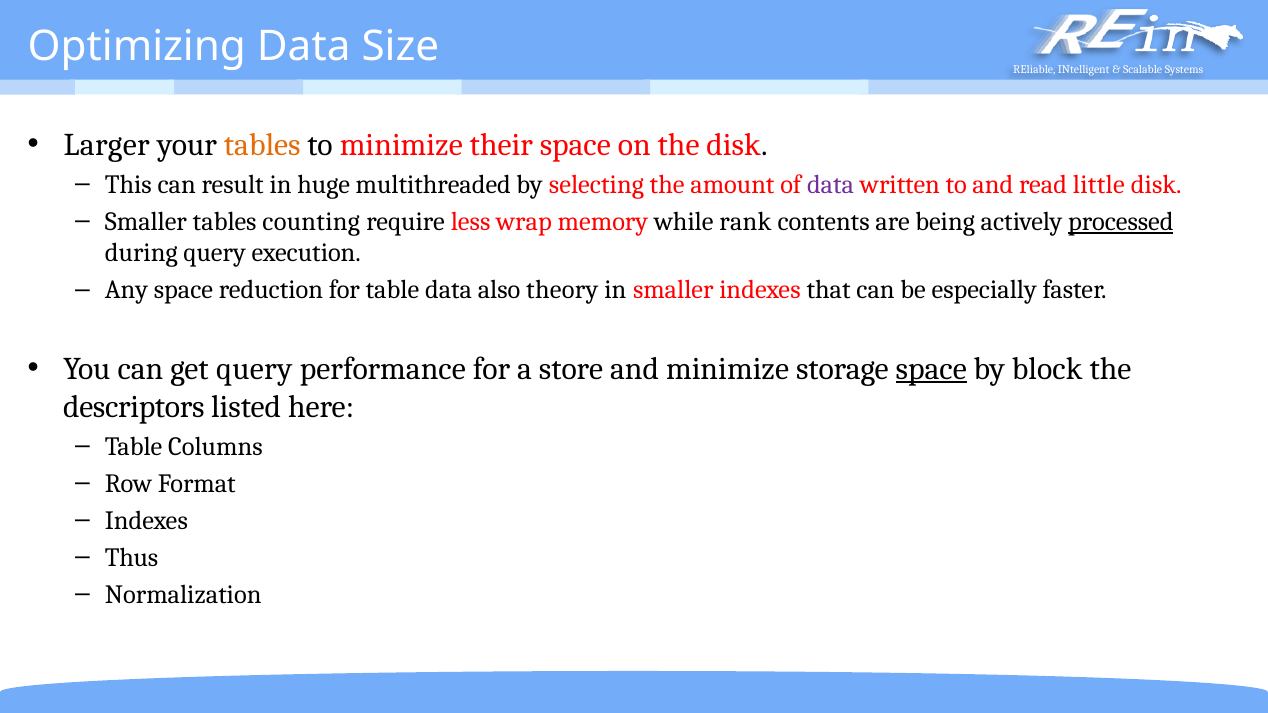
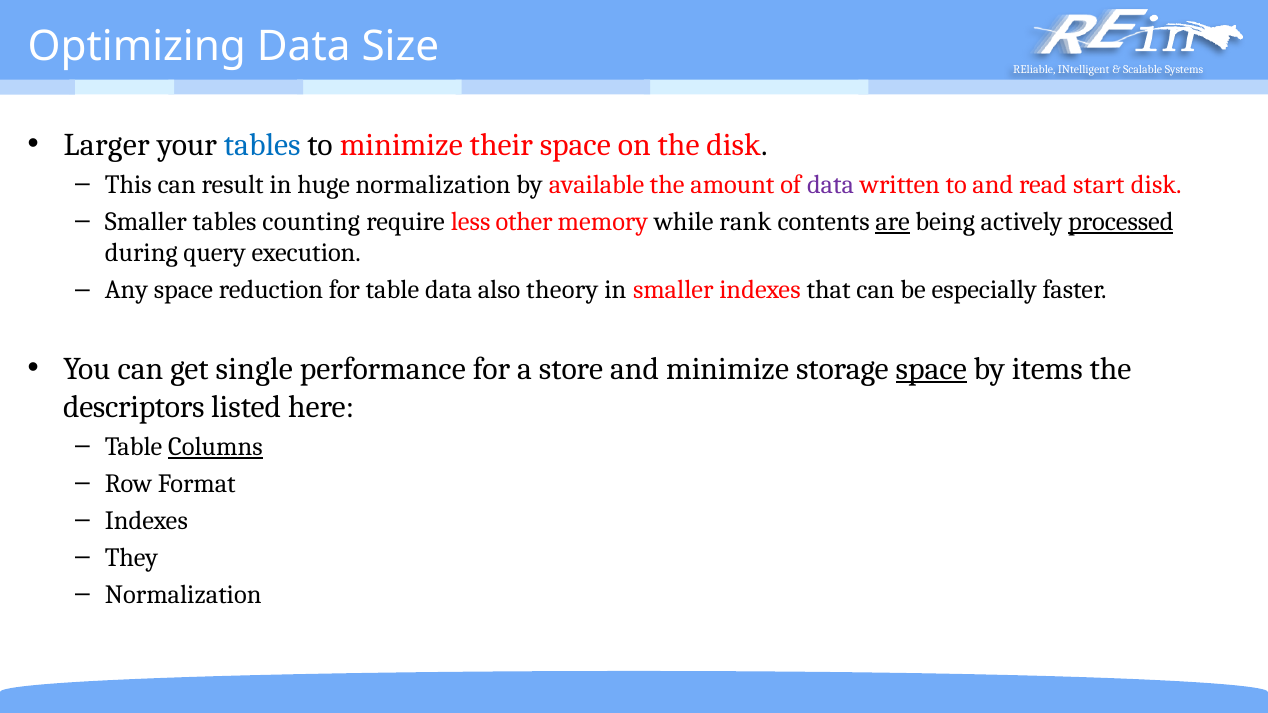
tables at (262, 145) colour: orange -> blue
huge multithreaded: multithreaded -> normalization
selecting: selecting -> available
little: little -> start
wrap: wrap -> other
are underline: none -> present
get query: query -> single
block: block -> items
Columns underline: none -> present
Thus: Thus -> They
